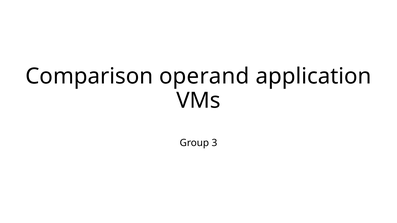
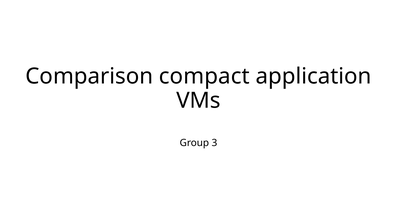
operand: operand -> compact
